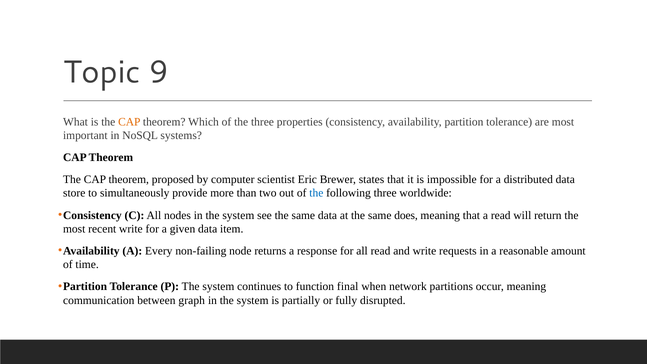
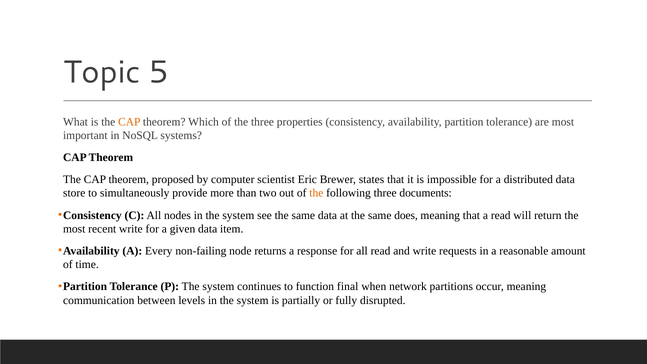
9: 9 -> 5
the at (316, 193) colour: blue -> orange
worldwide: worldwide -> documents
graph: graph -> levels
